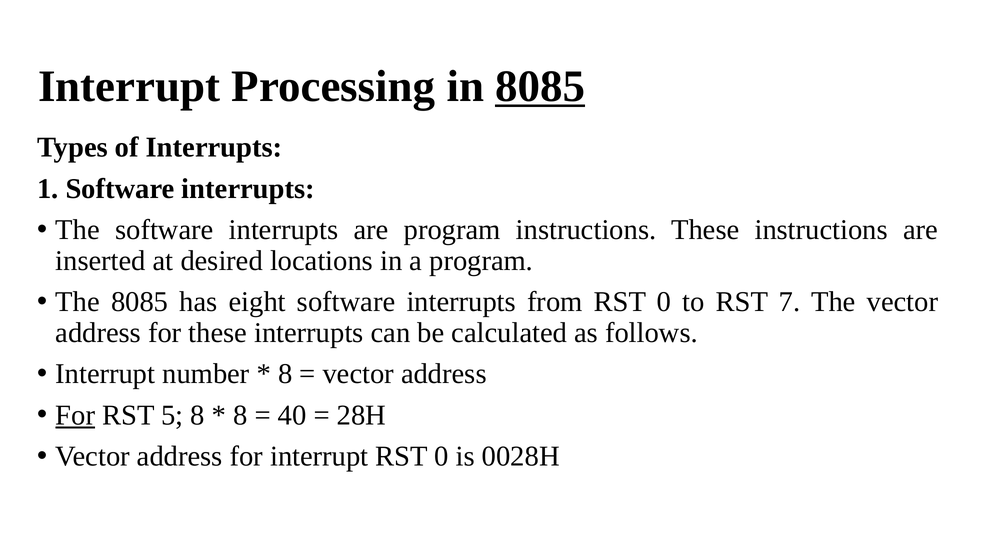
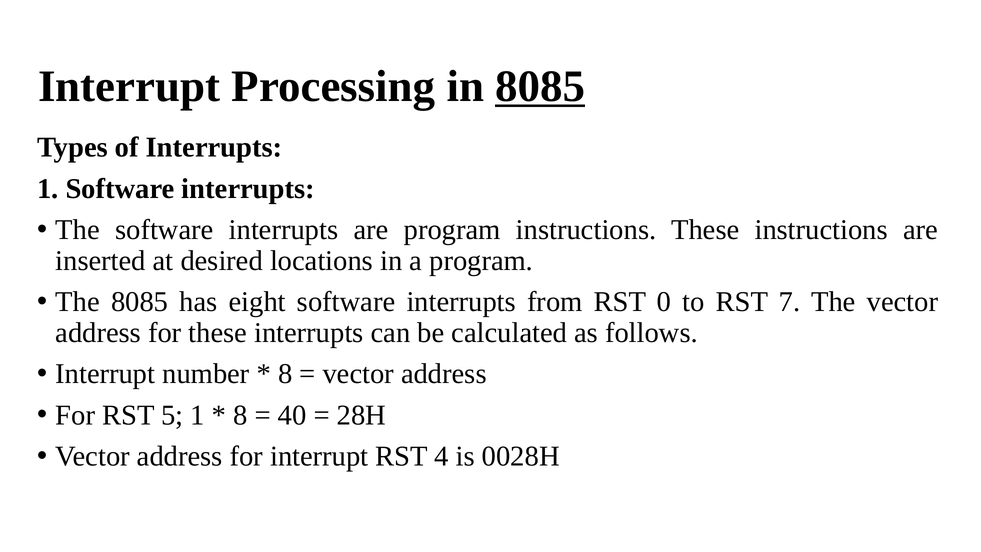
For at (75, 415) underline: present -> none
5 8: 8 -> 1
interrupt RST 0: 0 -> 4
